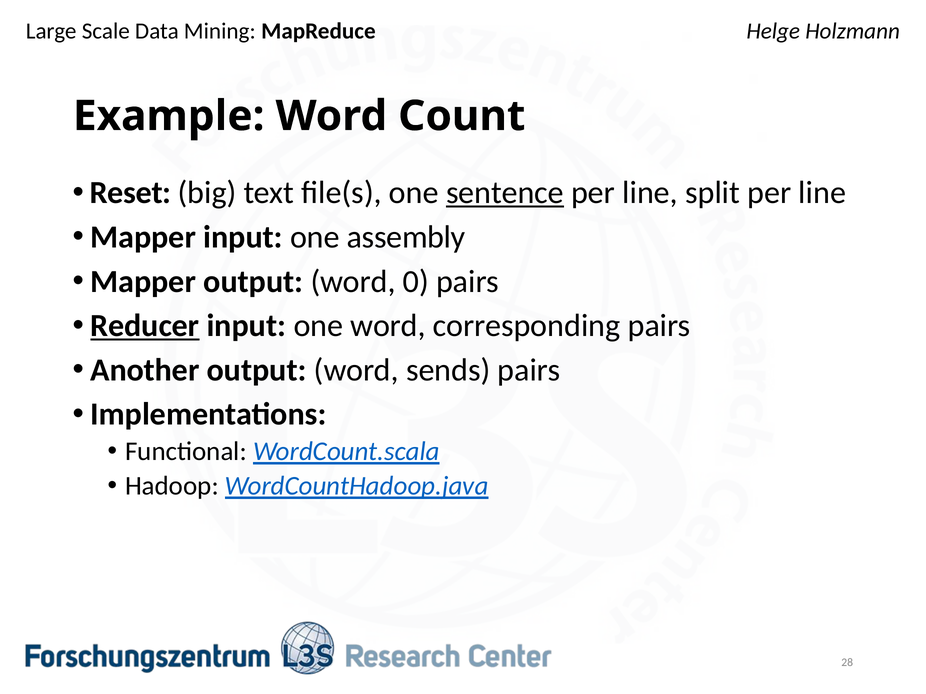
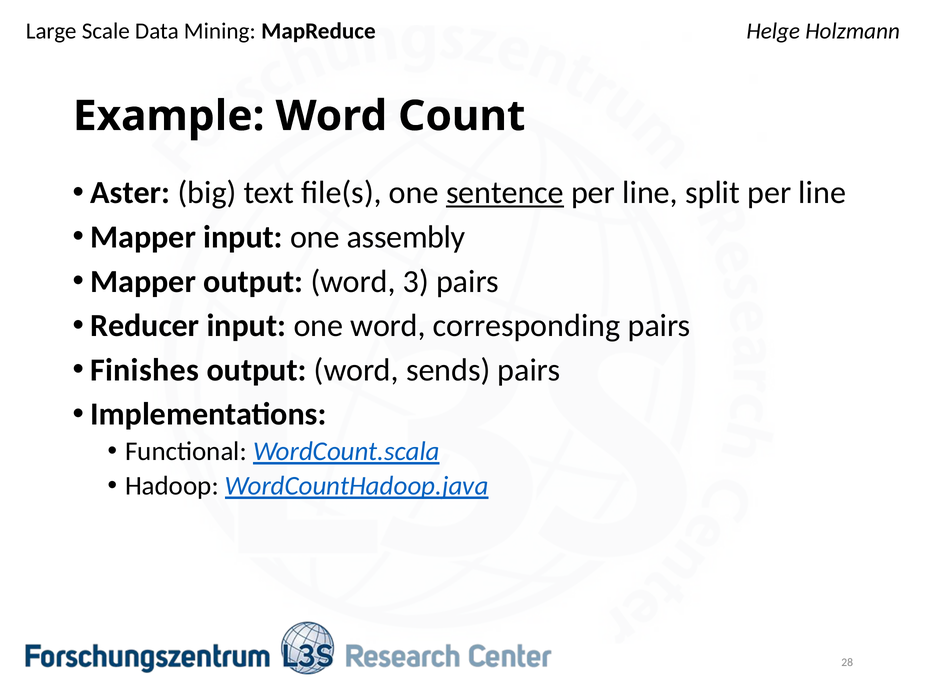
Reset: Reset -> Aster
0: 0 -> 3
Reducer underline: present -> none
Another: Another -> Finishes
